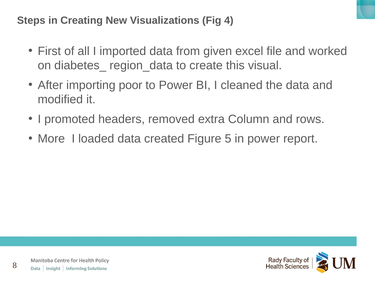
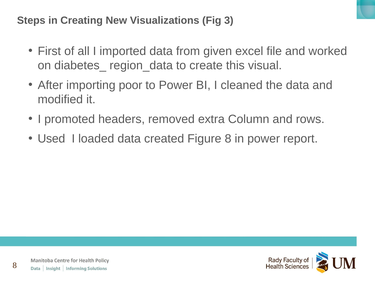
4: 4 -> 3
More: More -> Used
Figure 5: 5 -> 8
